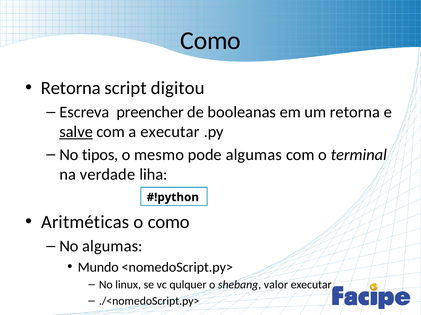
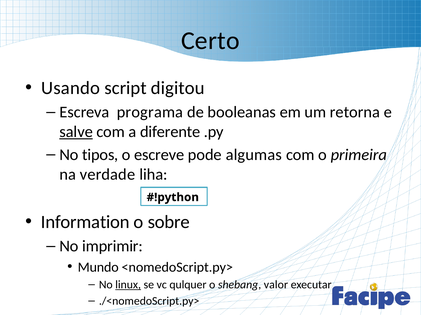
Como at (211, 41): Como -> Certo
Retorna at (71, 88): Retorna -> Usando
preencher: preencher -> programa
a executar: executar -> diferente
mesmo: mesmo -> escreve
terminal: terminal -> primeira
Aritméticas: Aritméticas -> Information
o como: como -> sobre
No algumas: algumas -> imprimir
linux underline: none -> present
